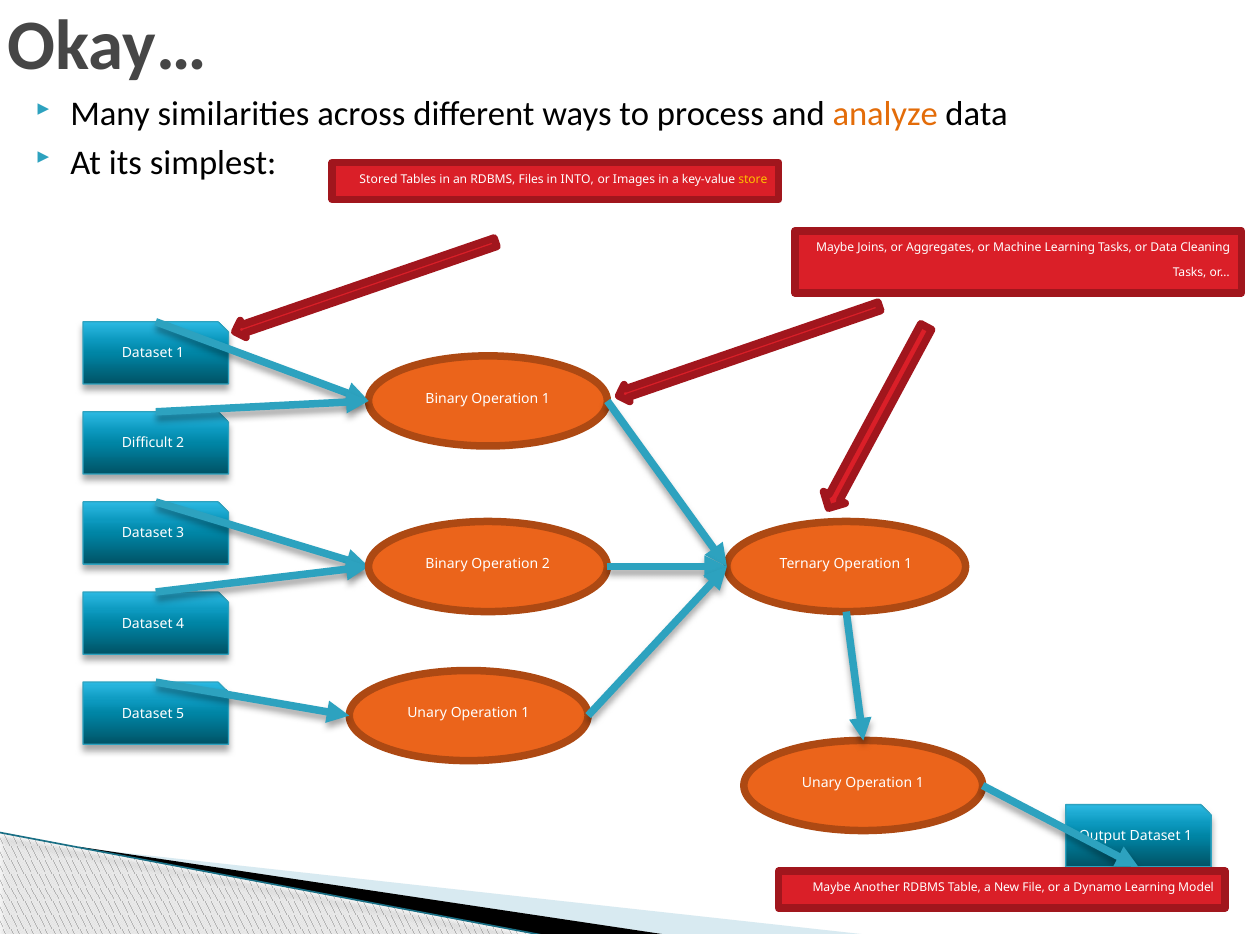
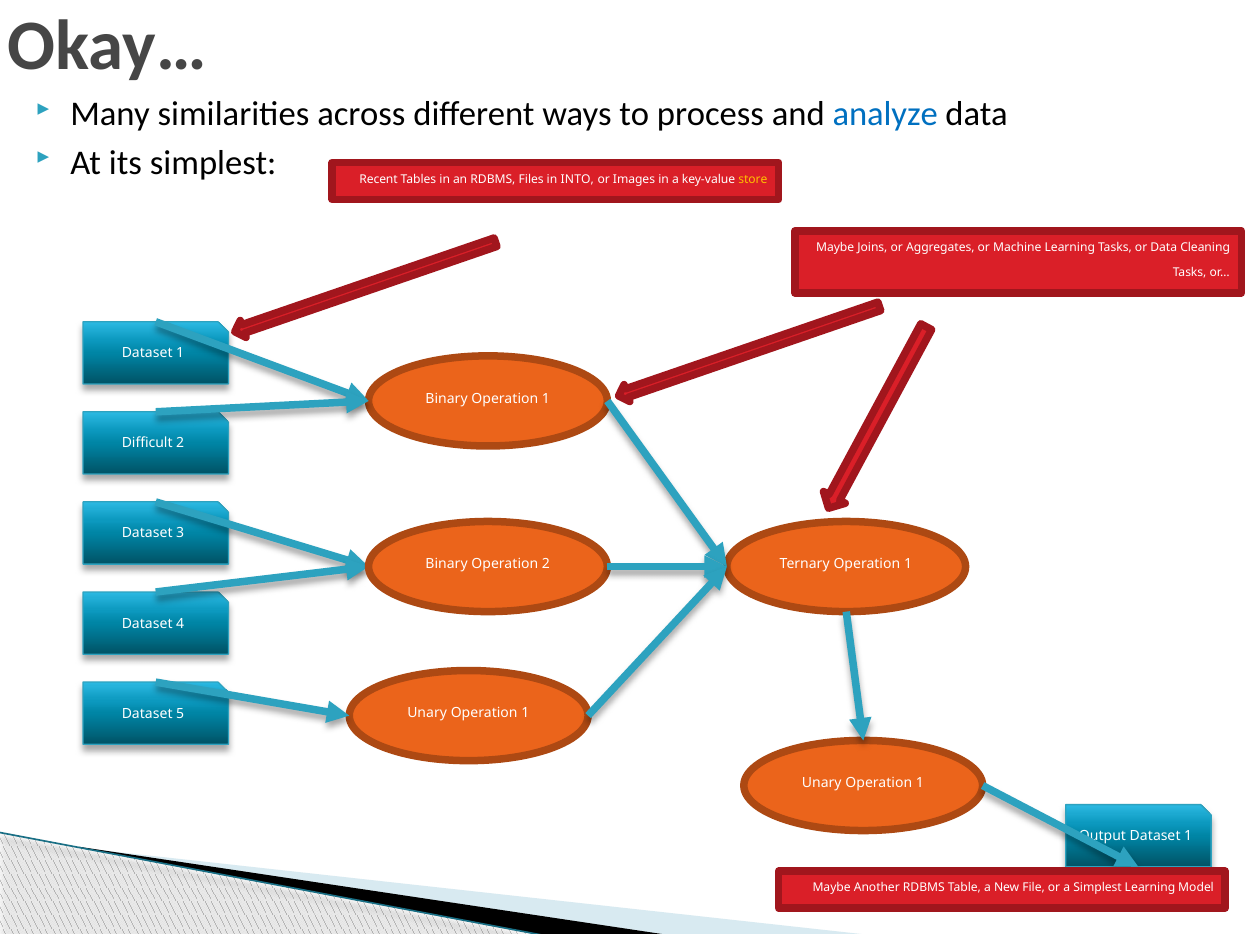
analyze colour: orange -> blue
Stored: Stored -> Recent
a Dynamo: Dynamo -> Simplest
